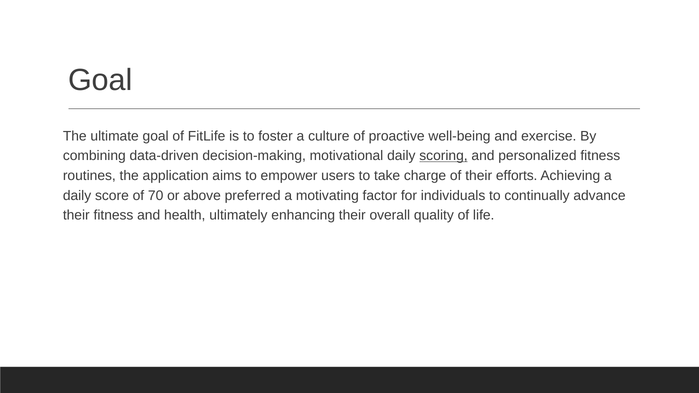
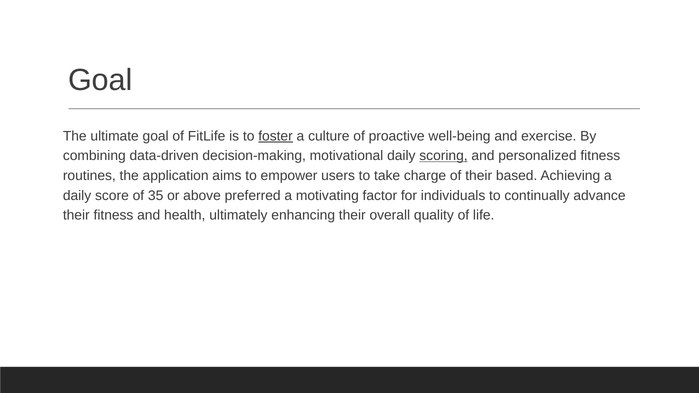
foster underline: none -> present
efforts: efforts -> based
70: 70 -> 35
